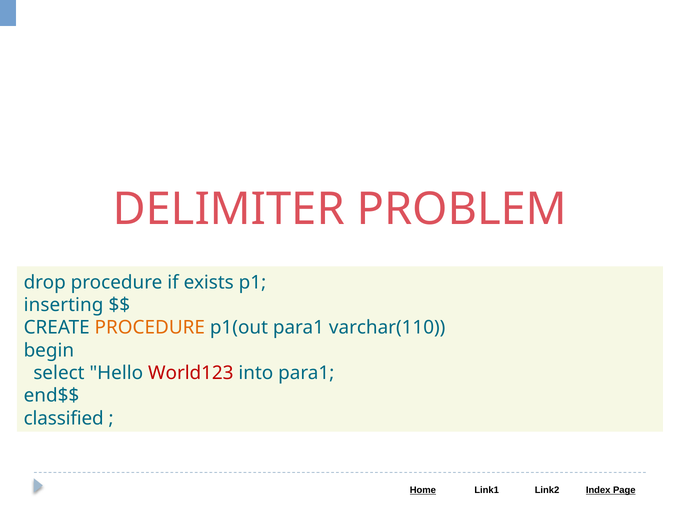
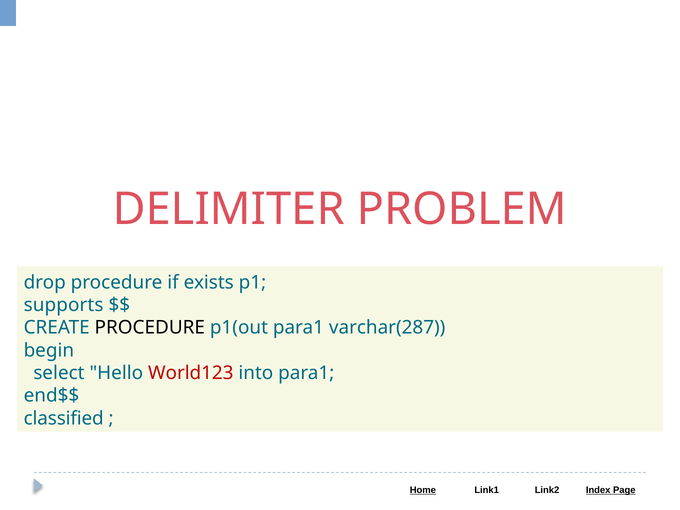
inserting: inserting -> supports
PROCEDURE at (150, 328) colour: orange -> black
varchar(110: varchar(110 -> varchar(287
